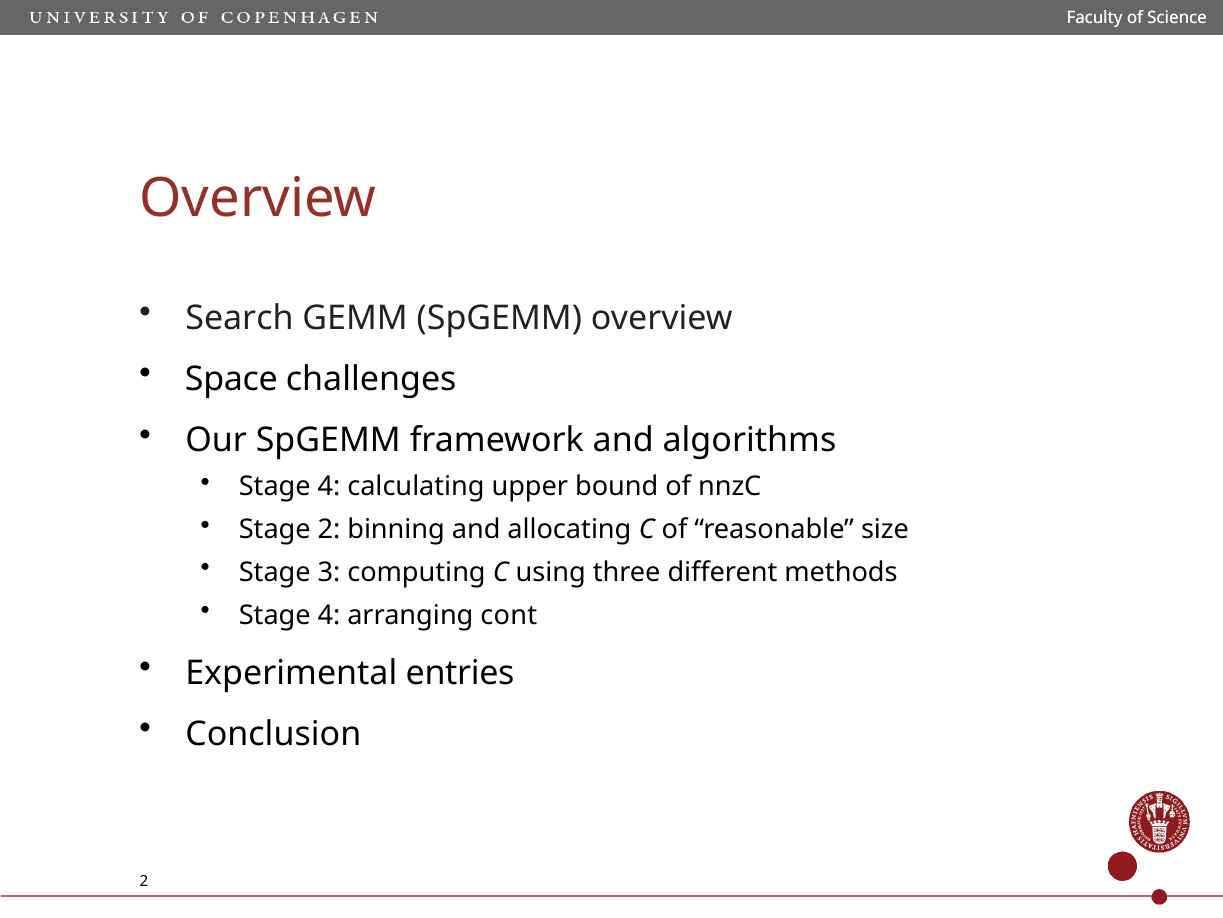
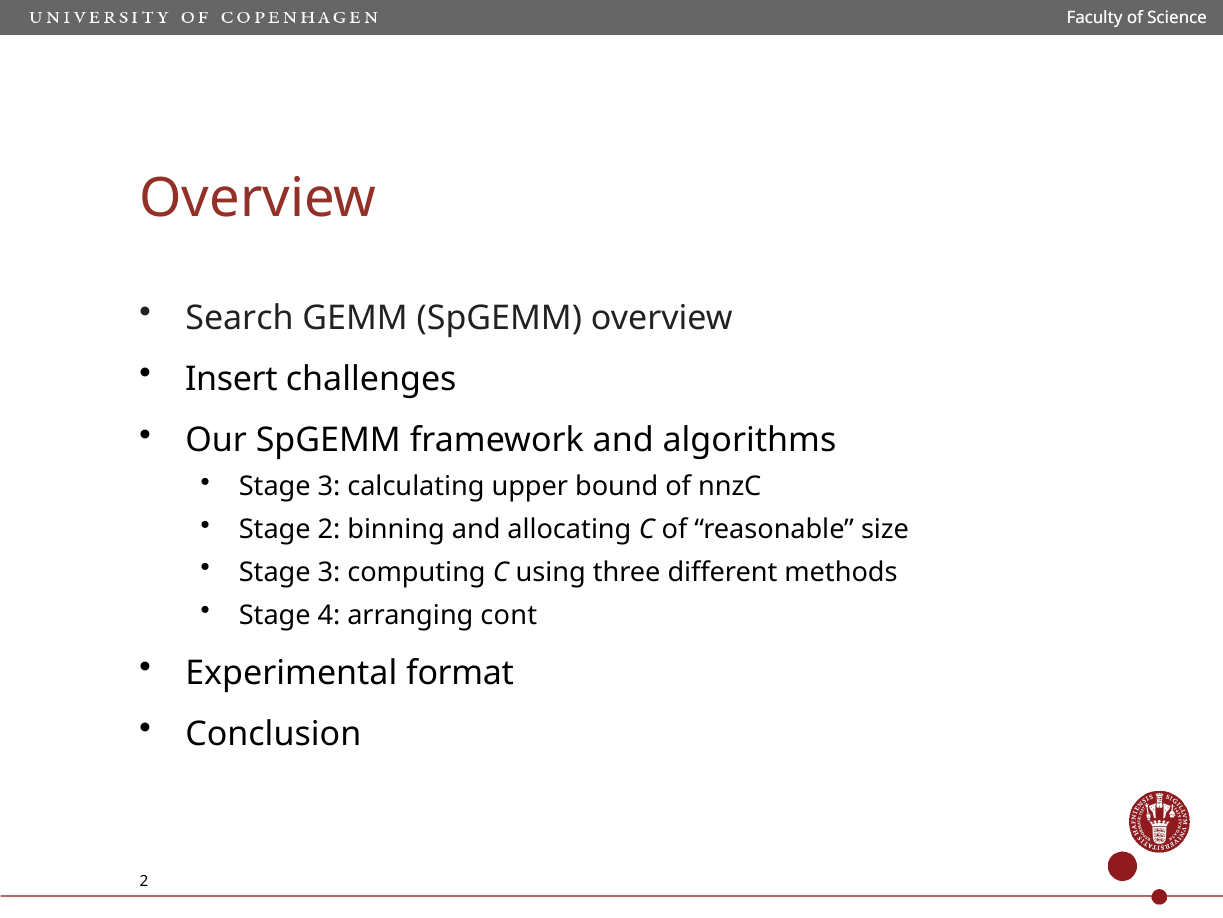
Space: Space -> Insert
4 at (329, 486): 4 -> 3
entries: entries -> format
